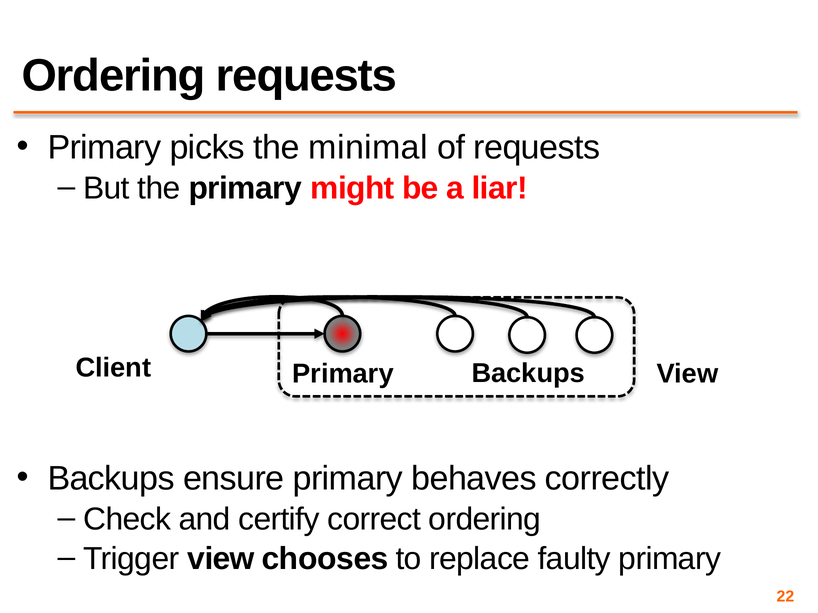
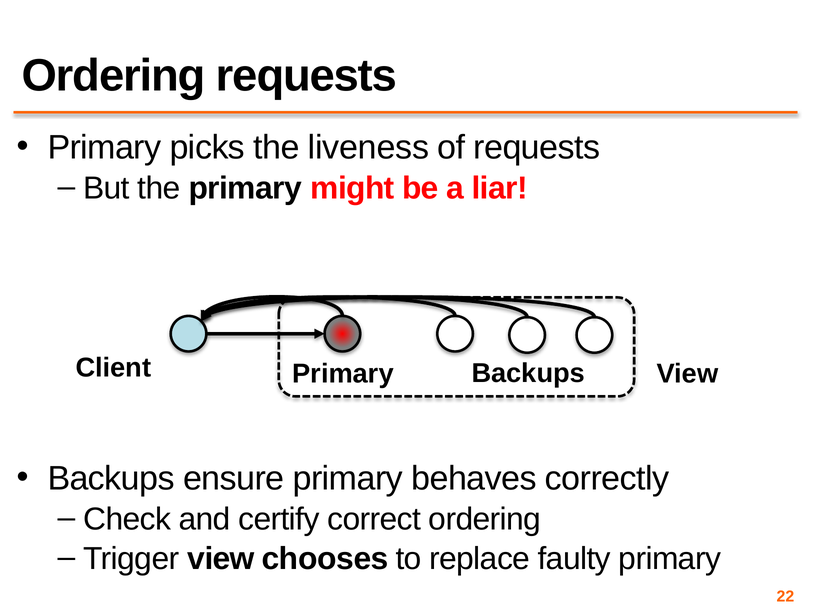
minimal: minimal -> liveness
